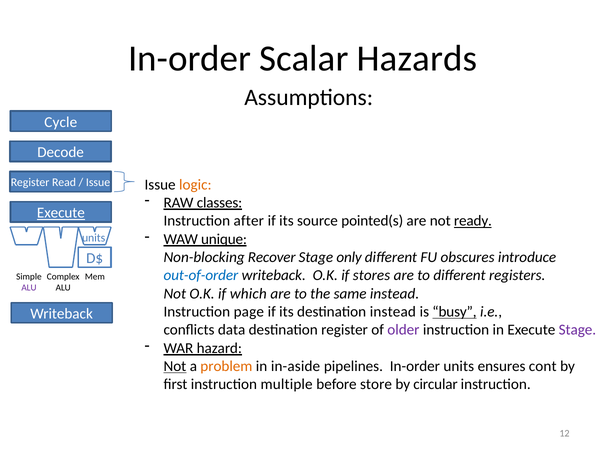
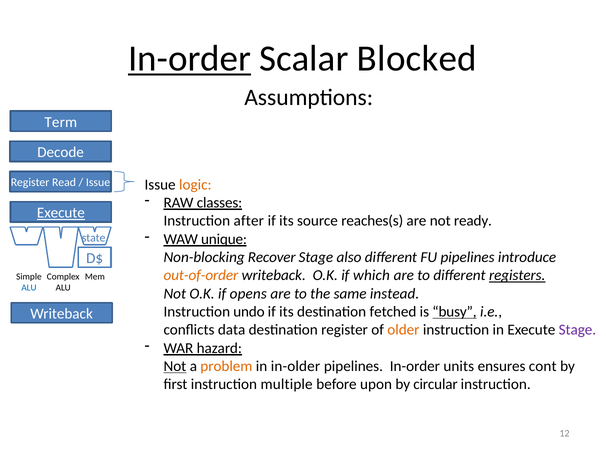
In-order at (190, 59) underline: none -> present
Hazards: Hazards -> Blocked
Cycle: Cycle -> Term
pointed(s: pointed(s -> reaches(s
ready underline: present -> none
units at (94, 238): units -> state
only: only -> also
FU obscures: obscures -> pipelines
out-of-order colour: blue -> orange
stores: stores -> which
registers underline: none -> present
ALU at (29, 288) colour: purple -> blue
which: which -> opens
page: page -> undo
destination instead: instead -> fetched
older colour: purple -> orange
in-aside: in-aside -> in-older
store: store -> upon
